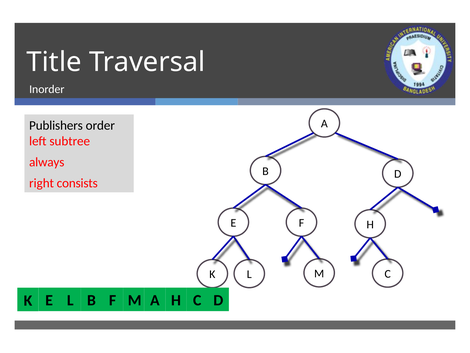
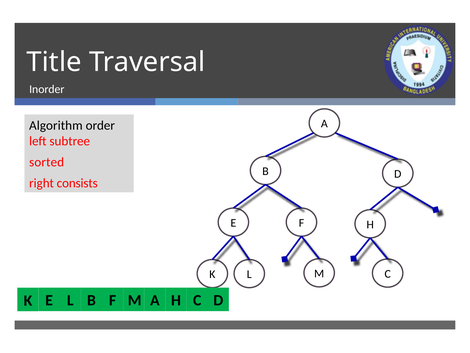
Publishers: Publishers -> Algorithm
always: always -> sorted
